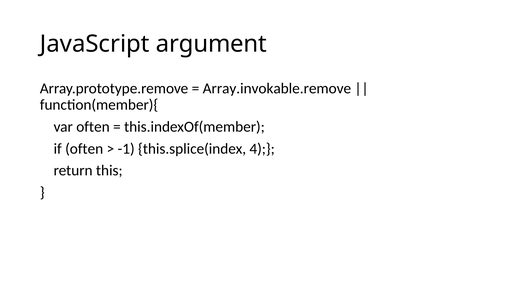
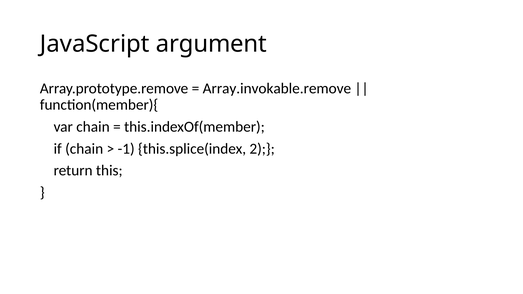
var often: often -> chain
if often: often -> chain
4: 4 -> 2
